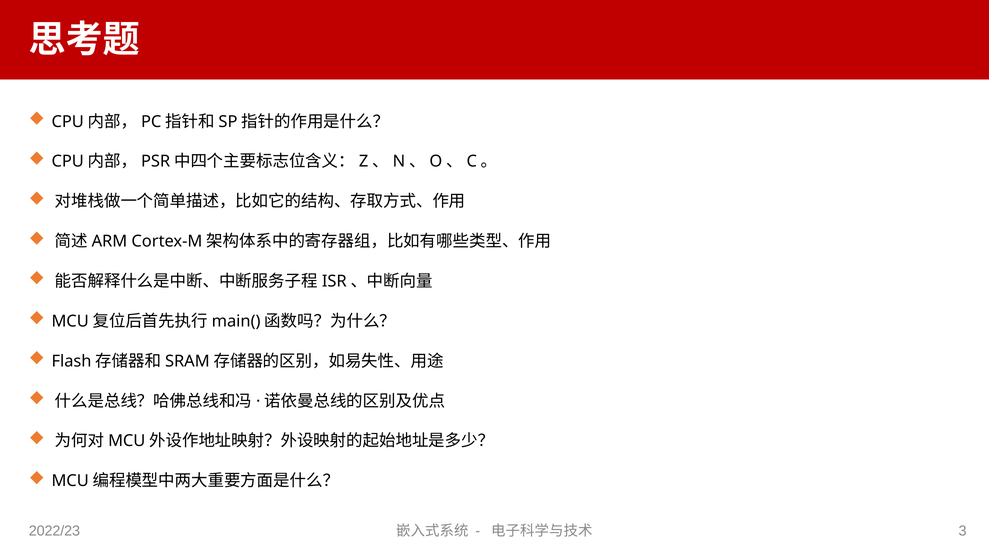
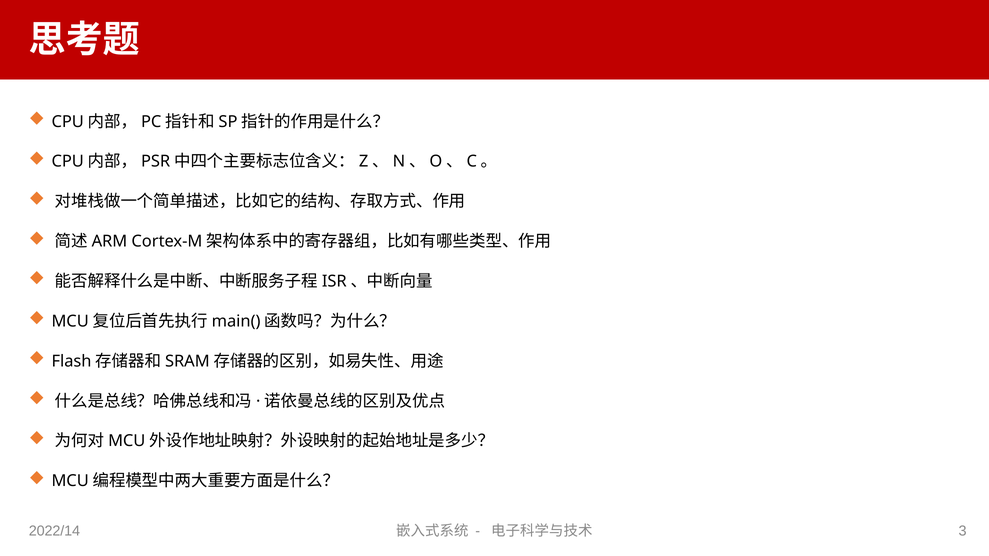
2022/23: 2022/23 -> 2022/14
